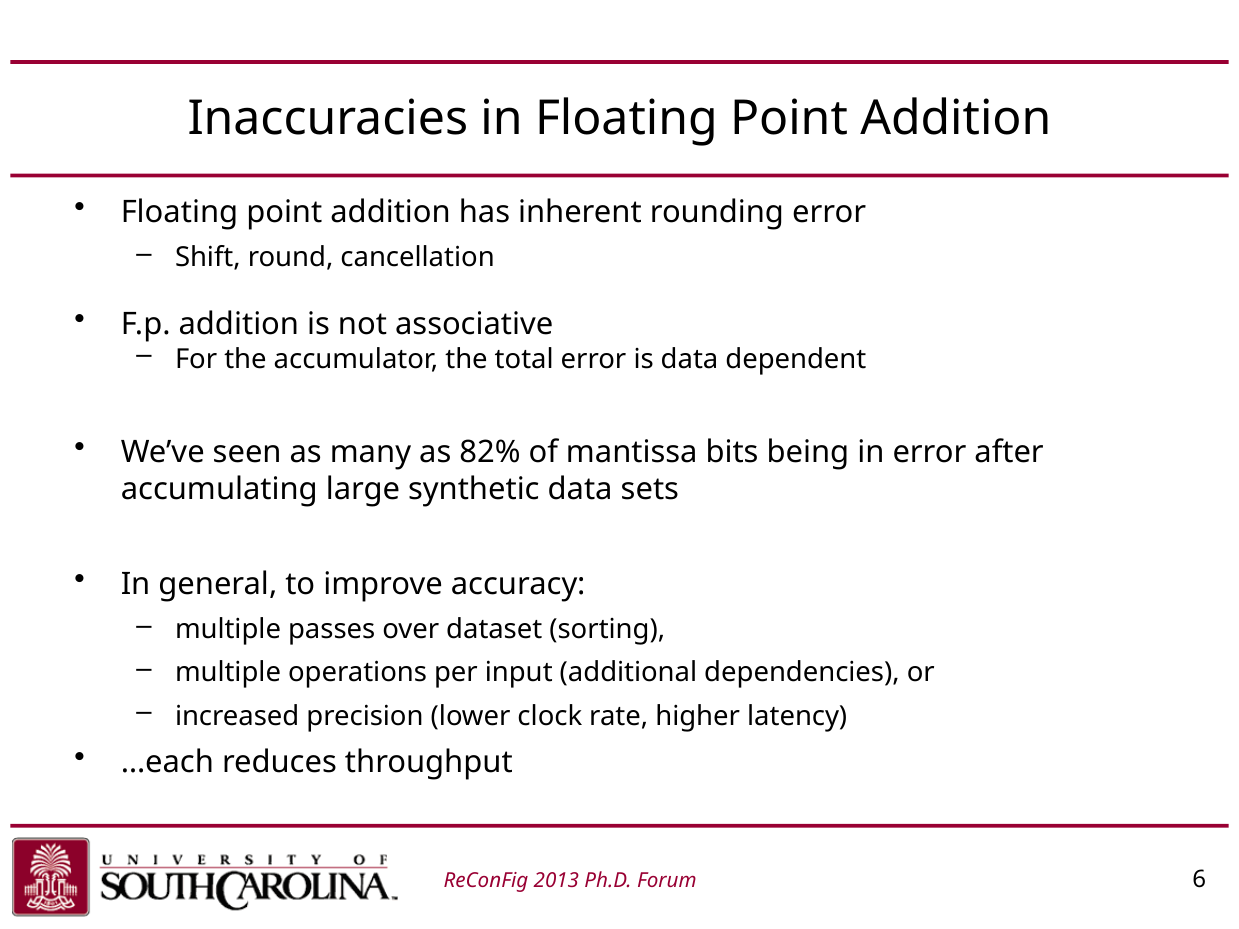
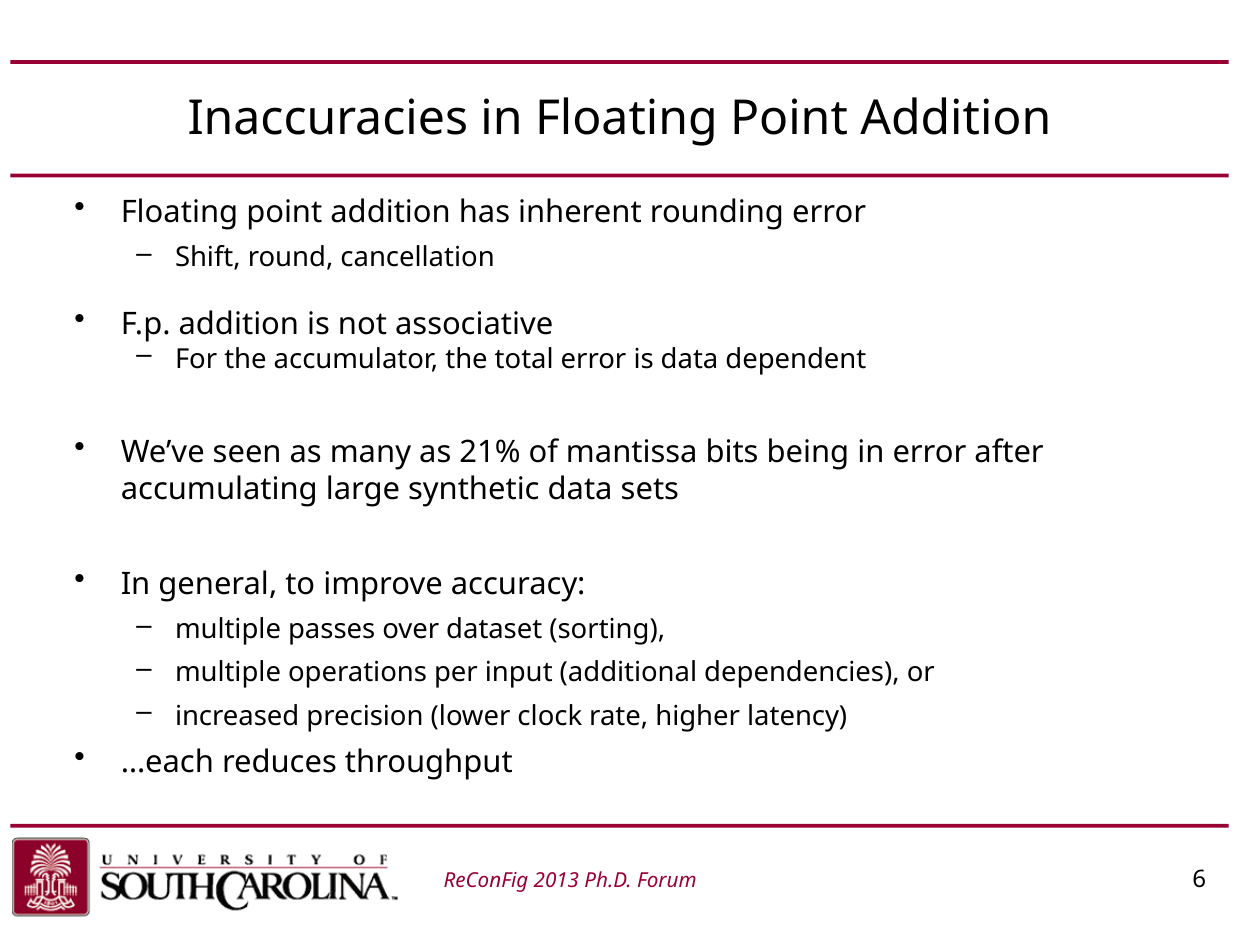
82%: 82% -> 21%
